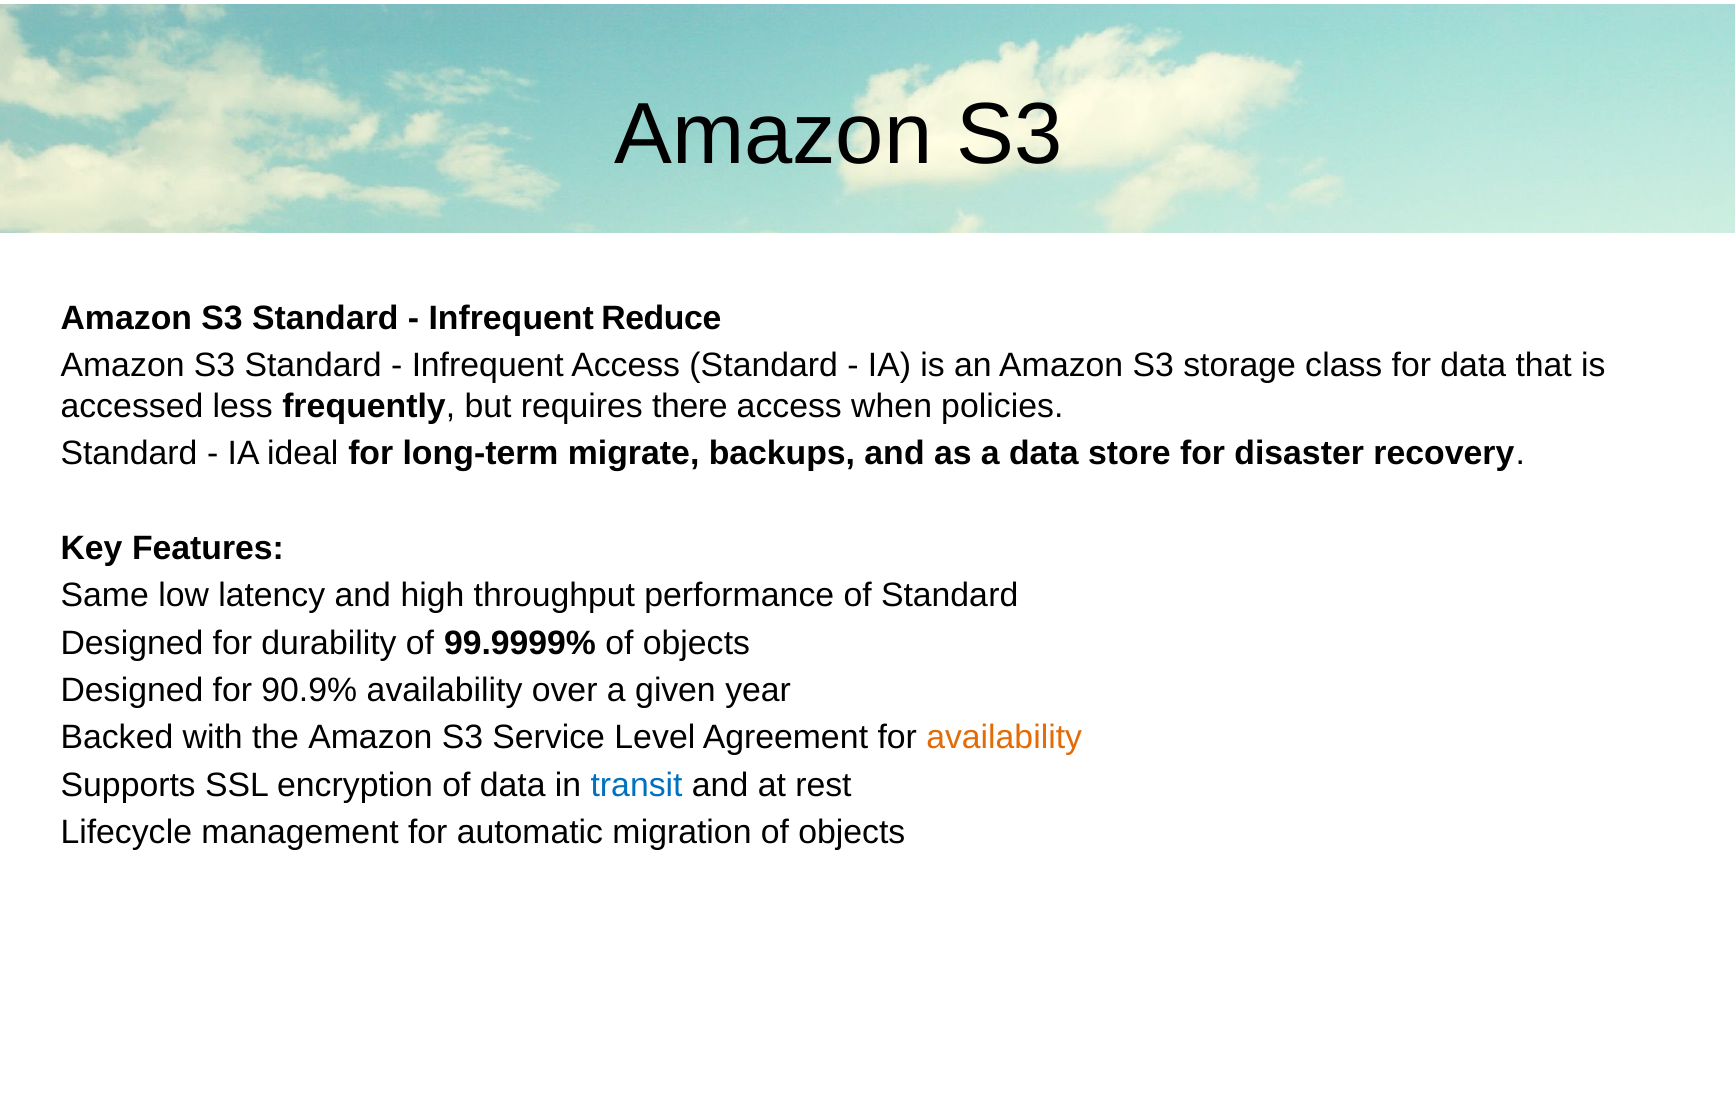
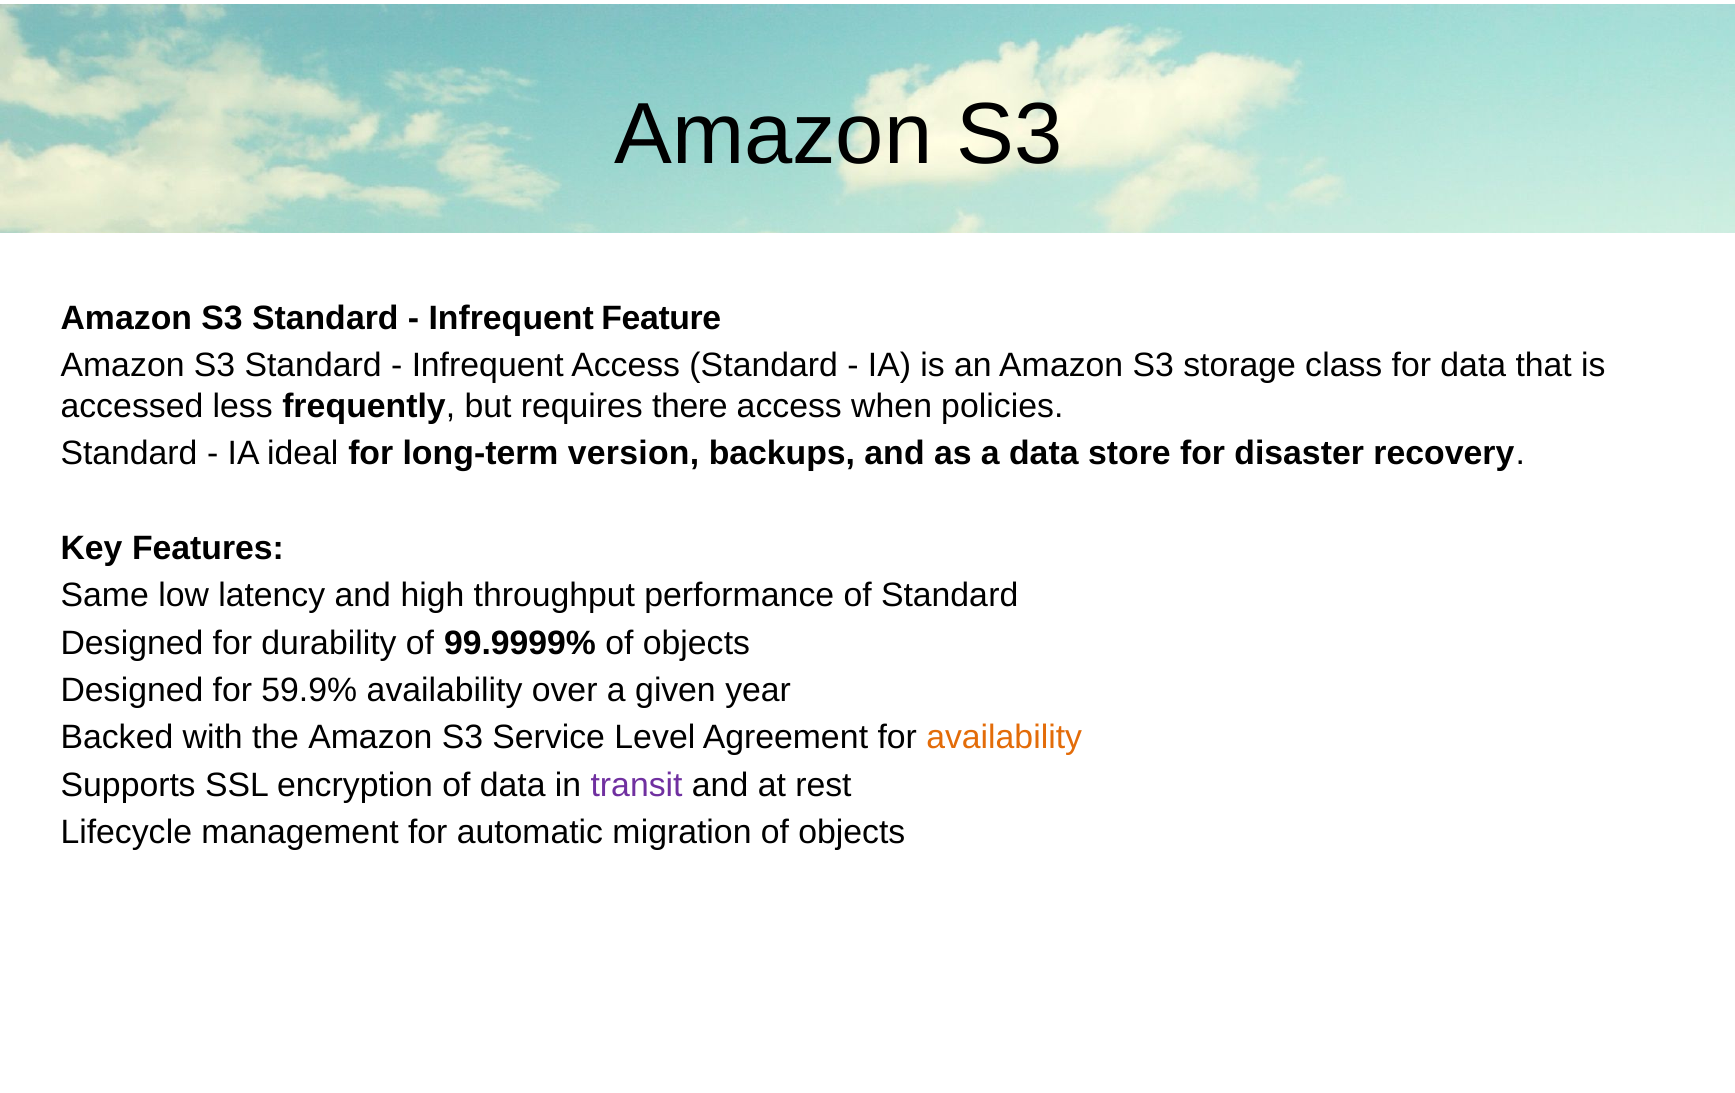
Reduce: Reduce -> Feature
migrate: migrate -> version
90.9%: 90.9% -> 59.9%
transit colour: blue -> purple
